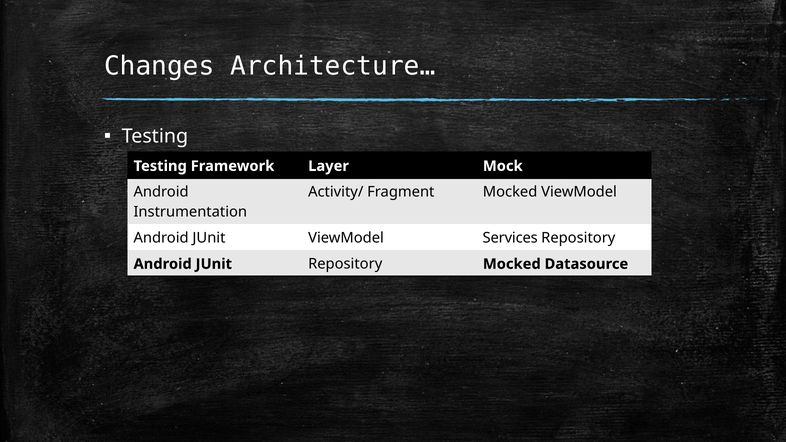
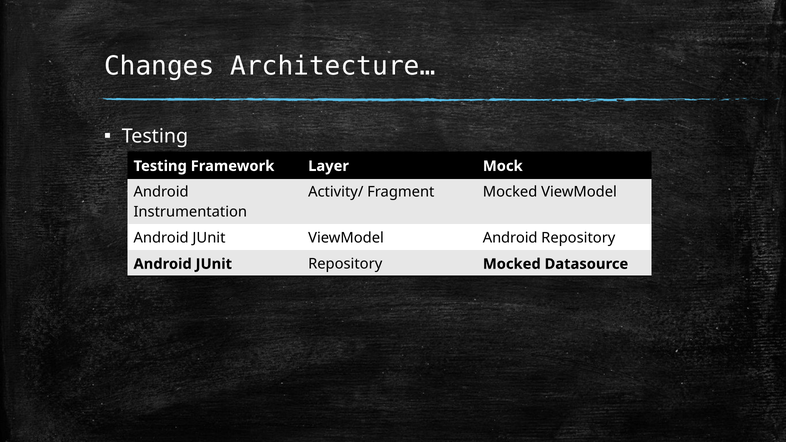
JUnit ViewModel Services: Services -> Android
